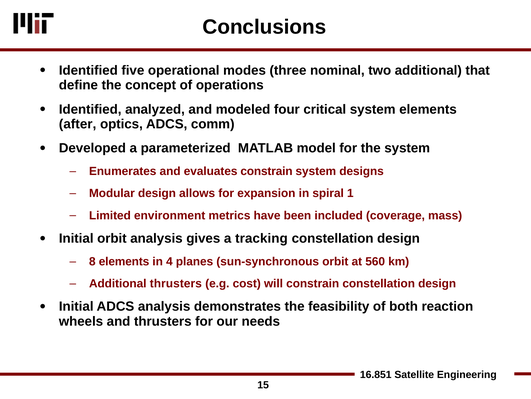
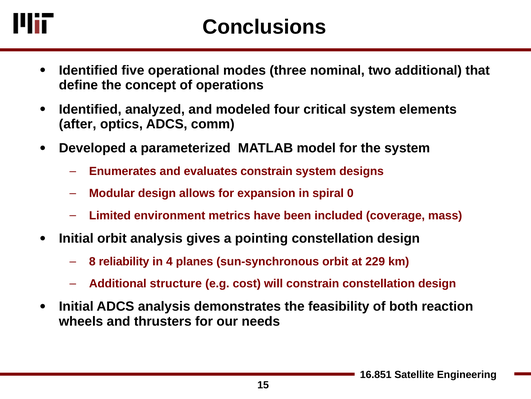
1: 1 -> 0
tracking: tracking -> pointing
8 elements: elements -> reliability
560: 560 -> 229
Additional thrusters: thrusters -> structure
